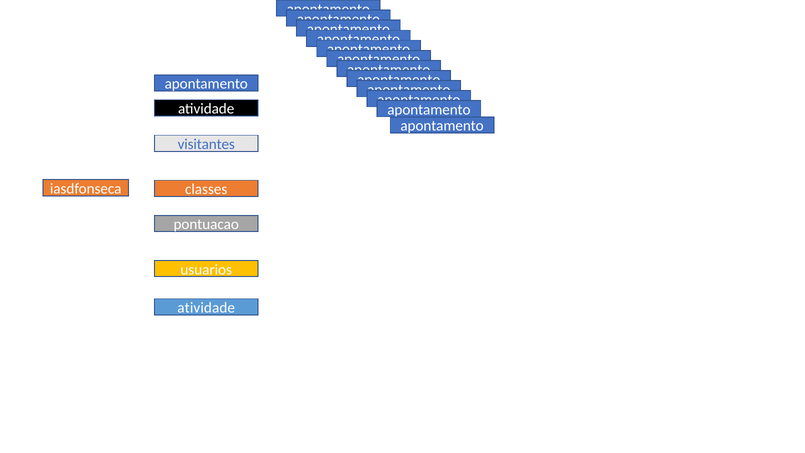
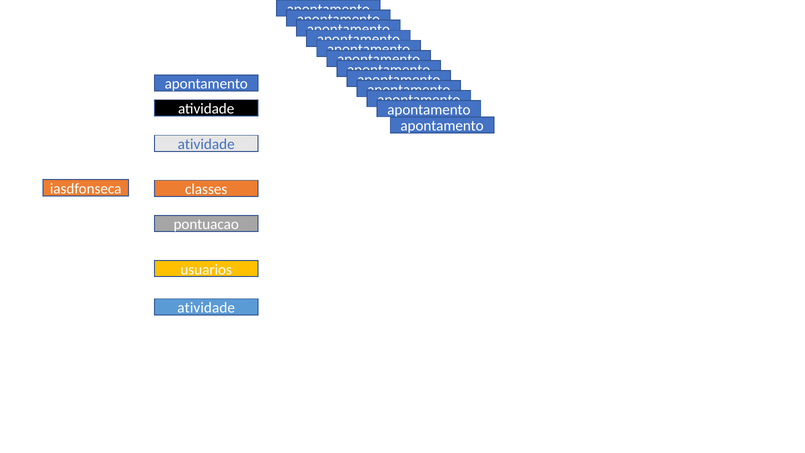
visitantes at (206, 144): visitantes -> atividade
